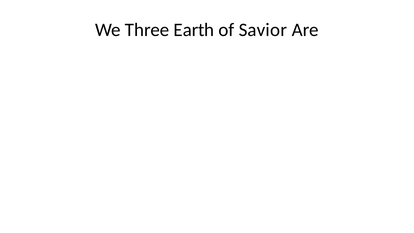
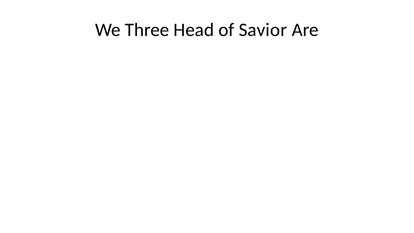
Earth: Earth -> Head
